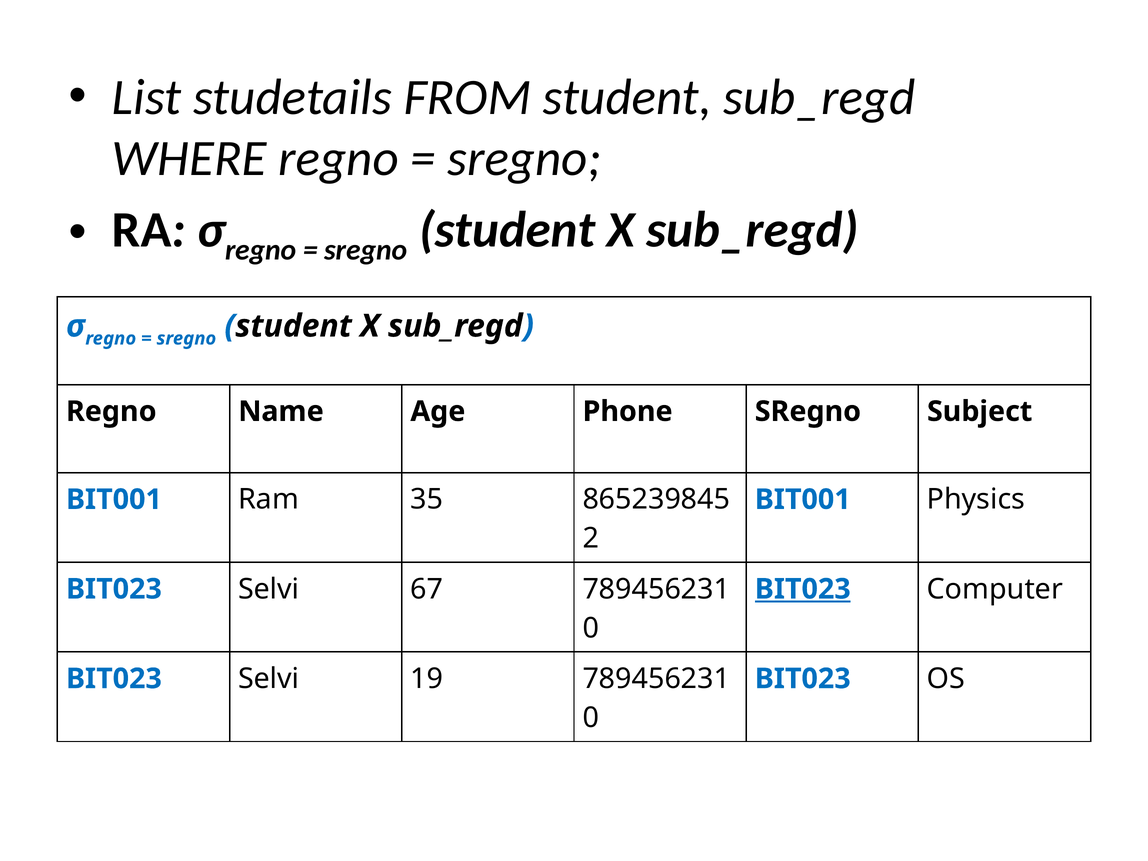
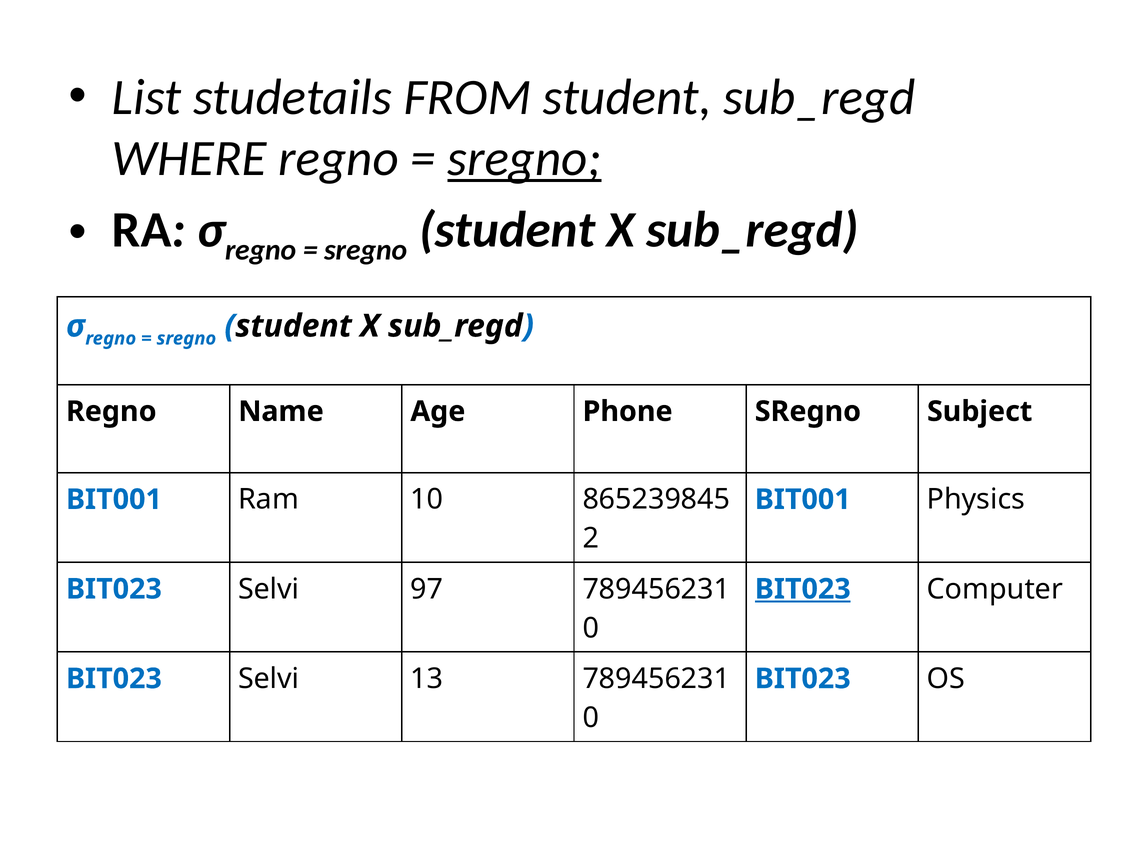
sregno at (524, 159) underline: none -> present
35: 35 -> 10
67: 67 -> 97
19: 19 -> 13
